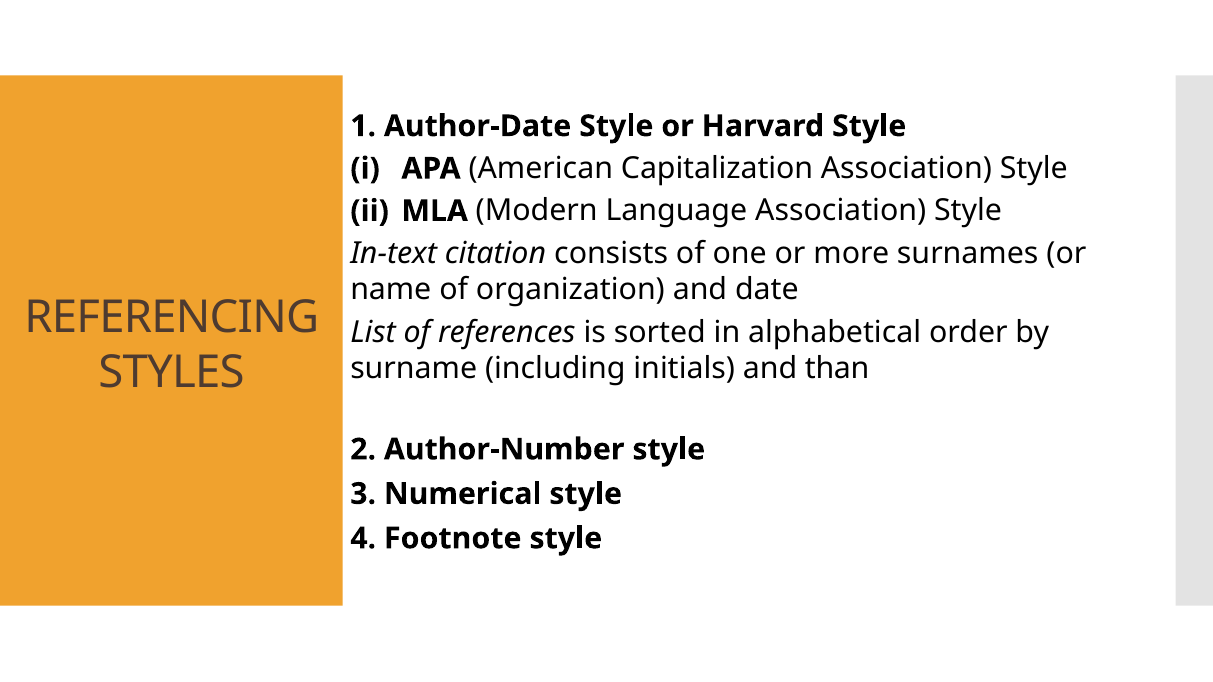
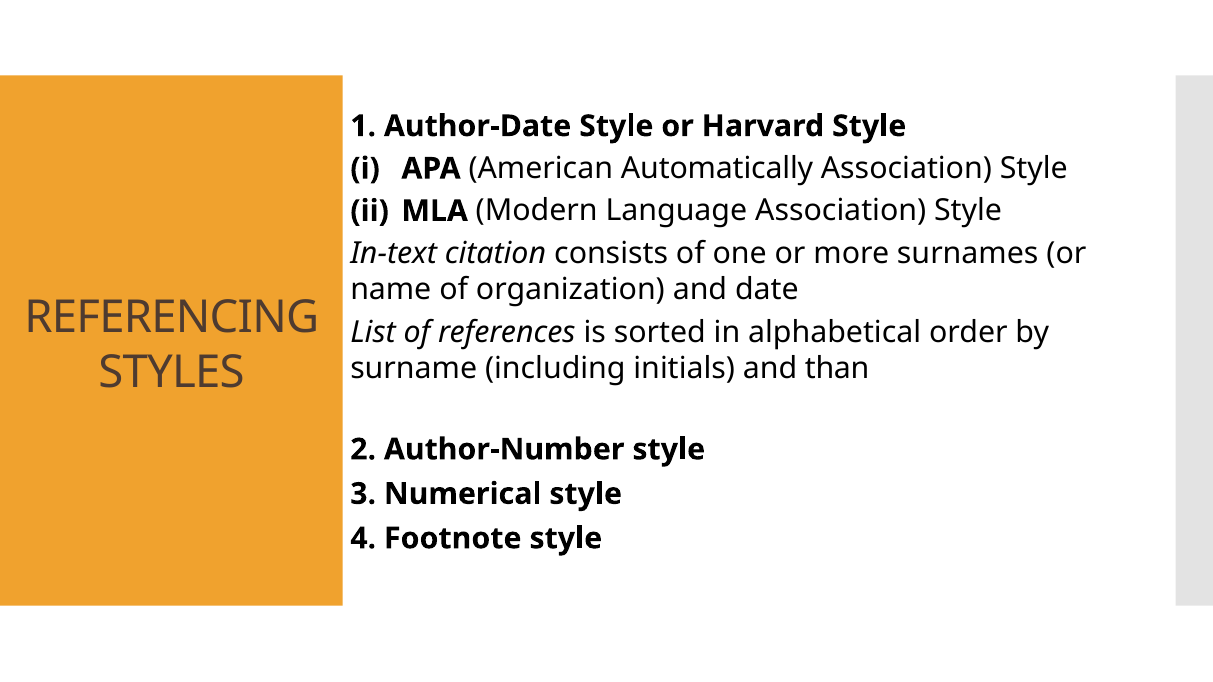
Capitalization: Capitalization -> Automatically
